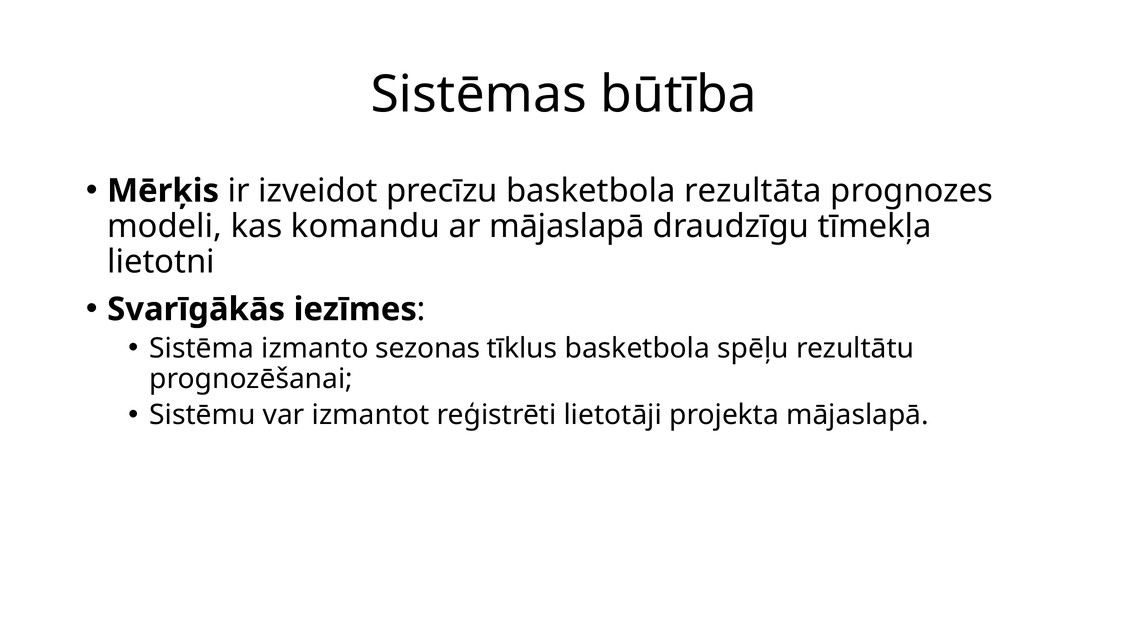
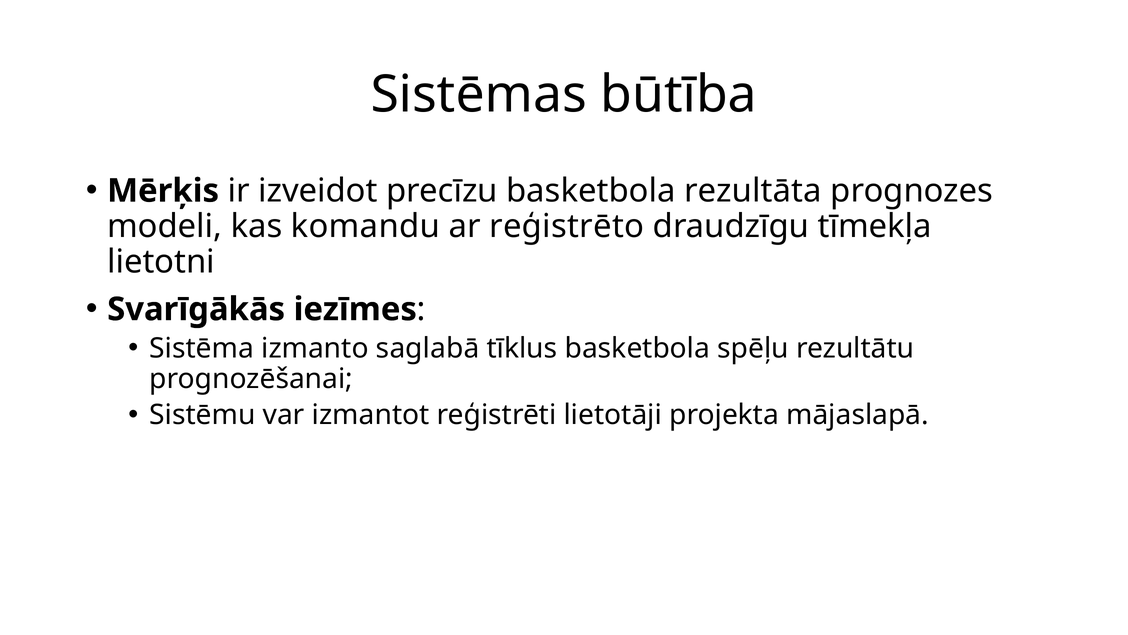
ar mājaslapā: mājaslapā -> reģistrēto
sezonas: sezonas -> saglabā
